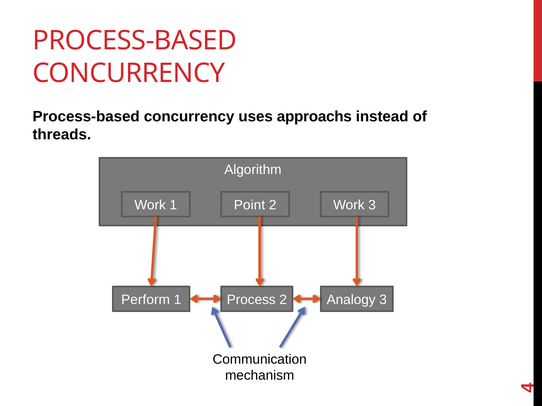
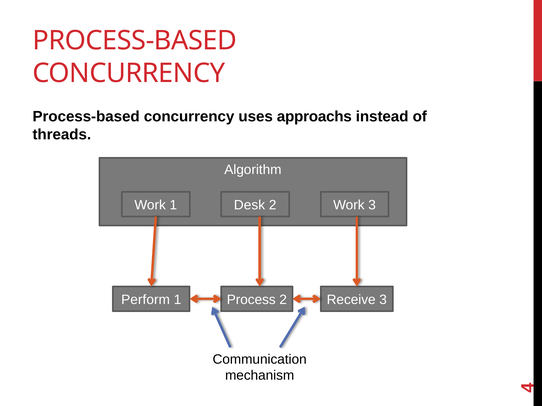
Point: Point -> Desk
Analogy: Analogy -> Receive
